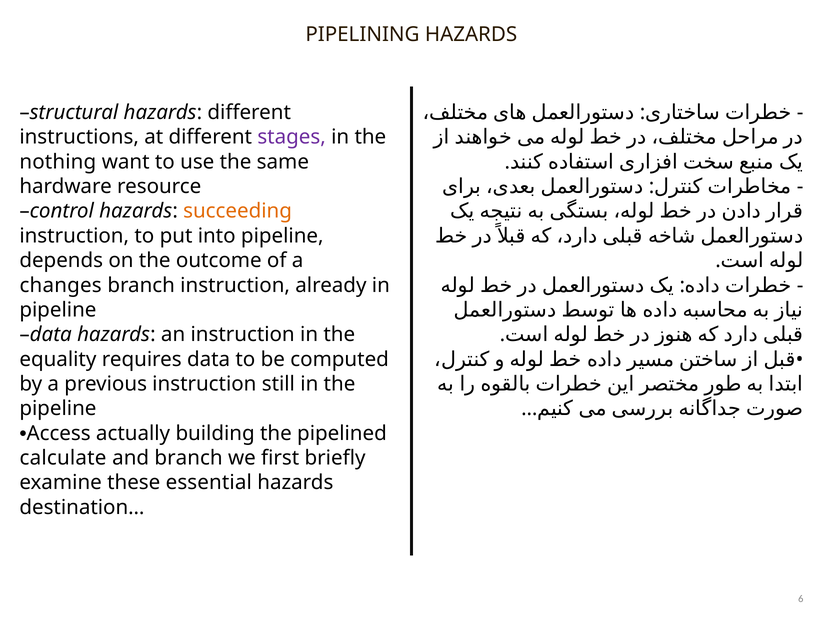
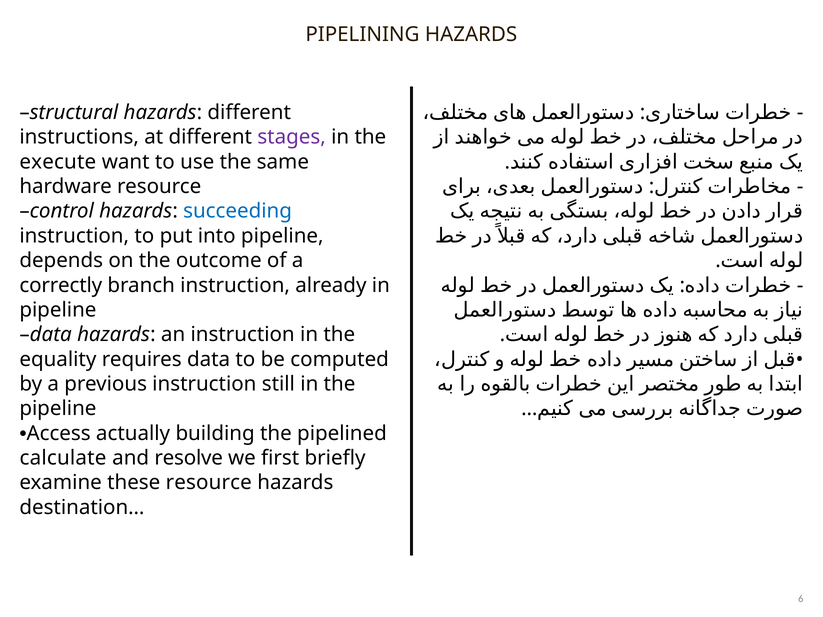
nothing: nothing -> execute
succeeding colour: orange -> blue
changes: changes -> correctly
and branch: branch -> resolve
these essential: essential -> resource
